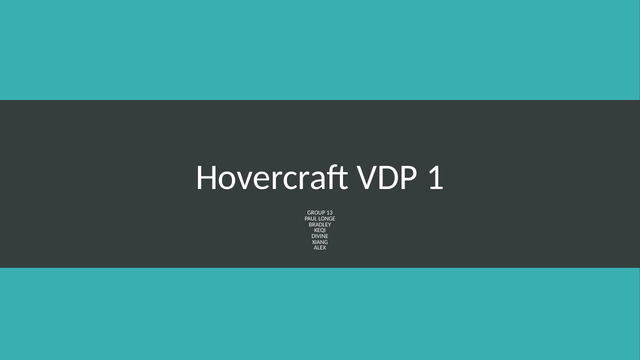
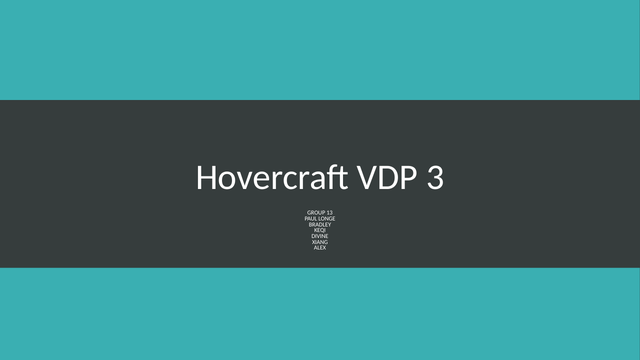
1: 1 -> 3
